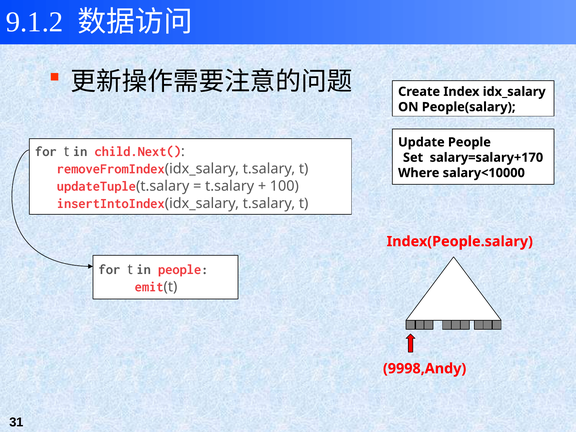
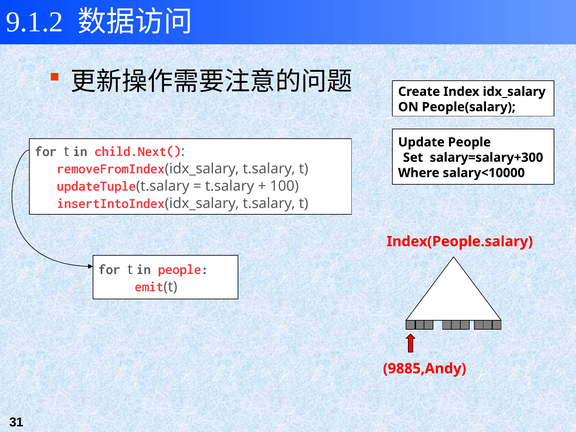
salary=salary+170: salary=salary+170 -> salary=salary+300
9998,Andy: 9998,Andy -> 9885,Andy
